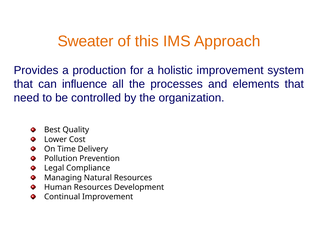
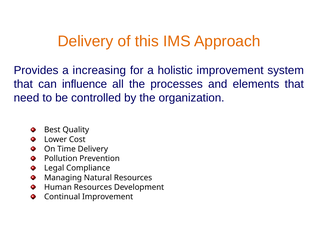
Sweater at (85, 41): Sweater -> Delivery
production: production -> increasing
